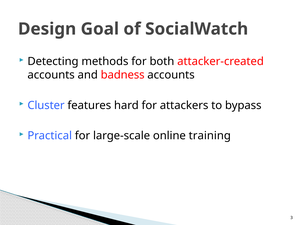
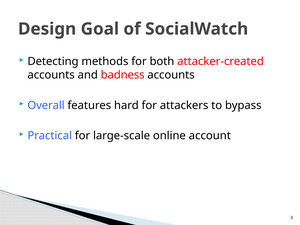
Cluster: Cluster -> Overall
training: training -> account
